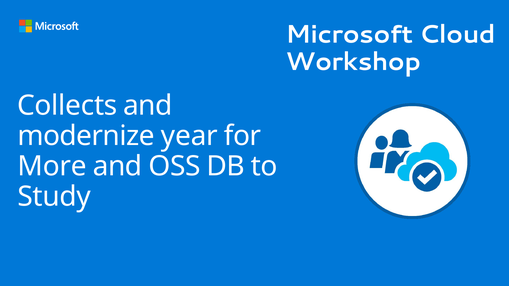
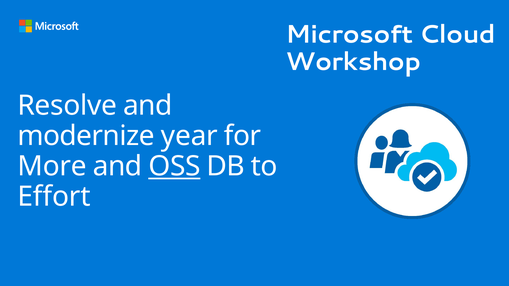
Collects: Collects -> Resolve
OSS underline: none -> present
Study: Study -> Effort
